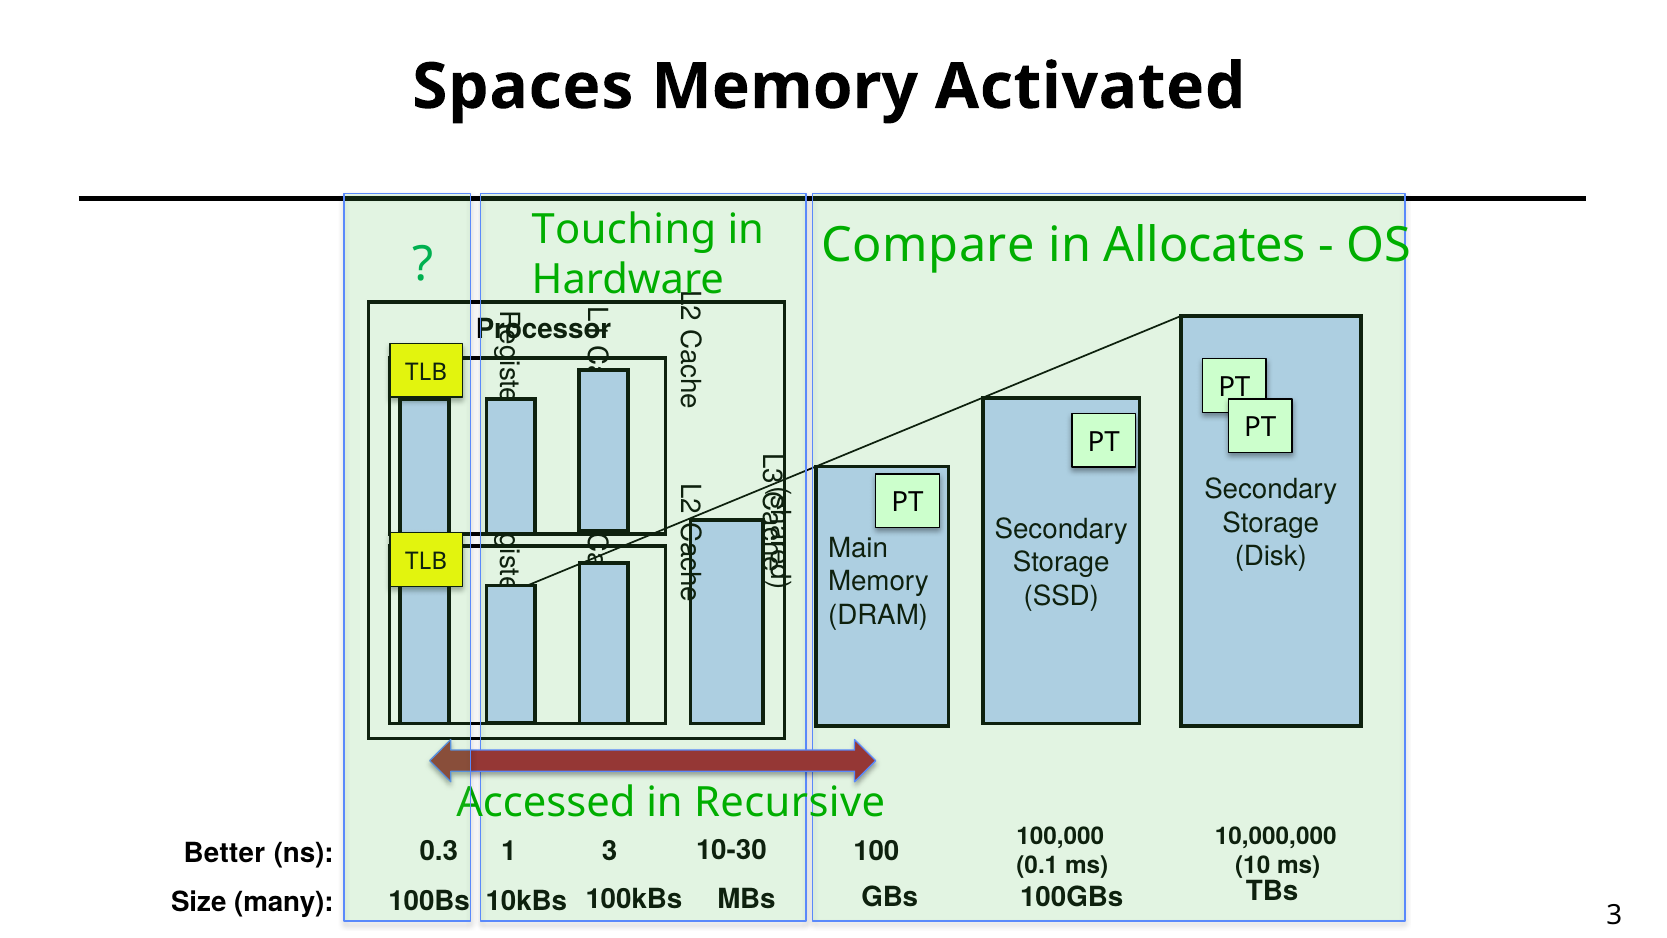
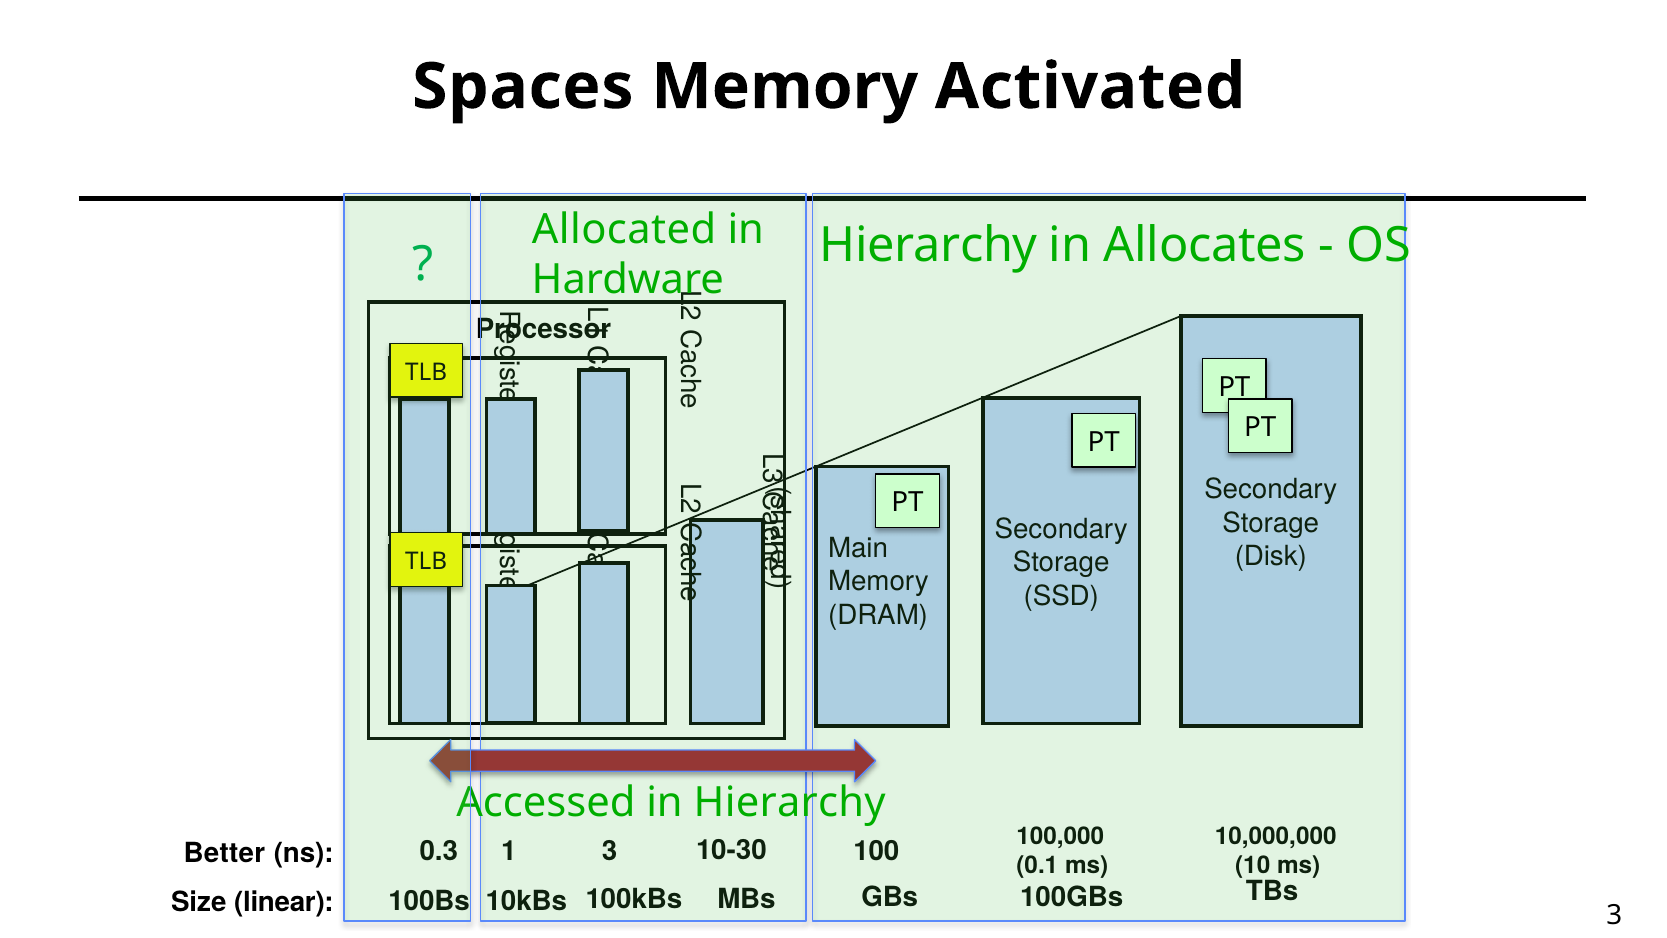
Touching: Touching -> Allocated
Compare at (928, 246): Compare -> Hierarchy
in Recursive: Recursive -> Hierarchy
many: many -> linear
